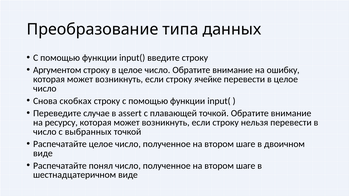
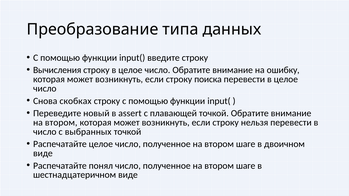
Аргументом: Аргументом -> Вычисления
ячейке: ячейке -> поиска
случае: случае -> новый
ресурсу at (61, 123): ресурсу -> втором
